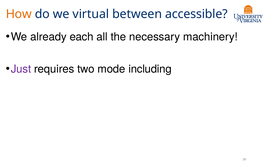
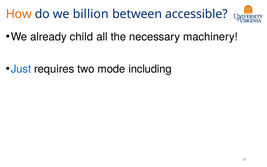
virtual: virtual -> billion
each: each -> child
Just colour: purple -> blue
